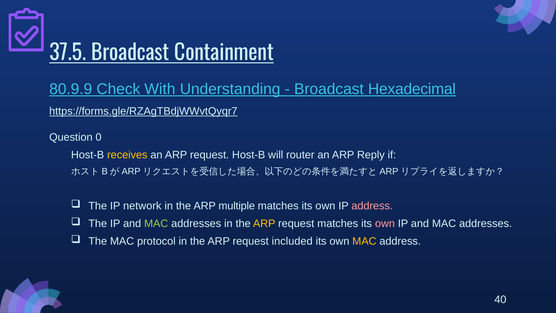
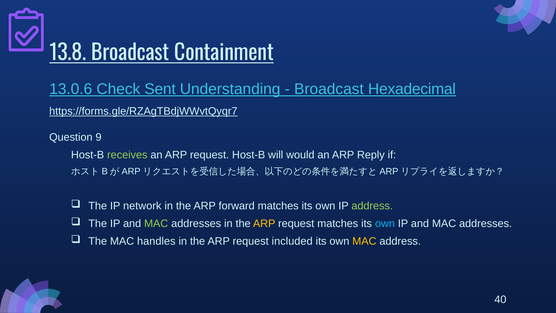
37.5: 37.5 -> 13.8
80.9.9: 80.9.9 -> 13.0.6
With: With -> Sent
0: 0 -> 9
receives colour: yellow -> light green
router: router -> would
multiple: multiple -> forward
address at (372, 206) colour: pink -> light green
own at (385, 223) colour: pink -> light blue
protocol: protocol -> handles
